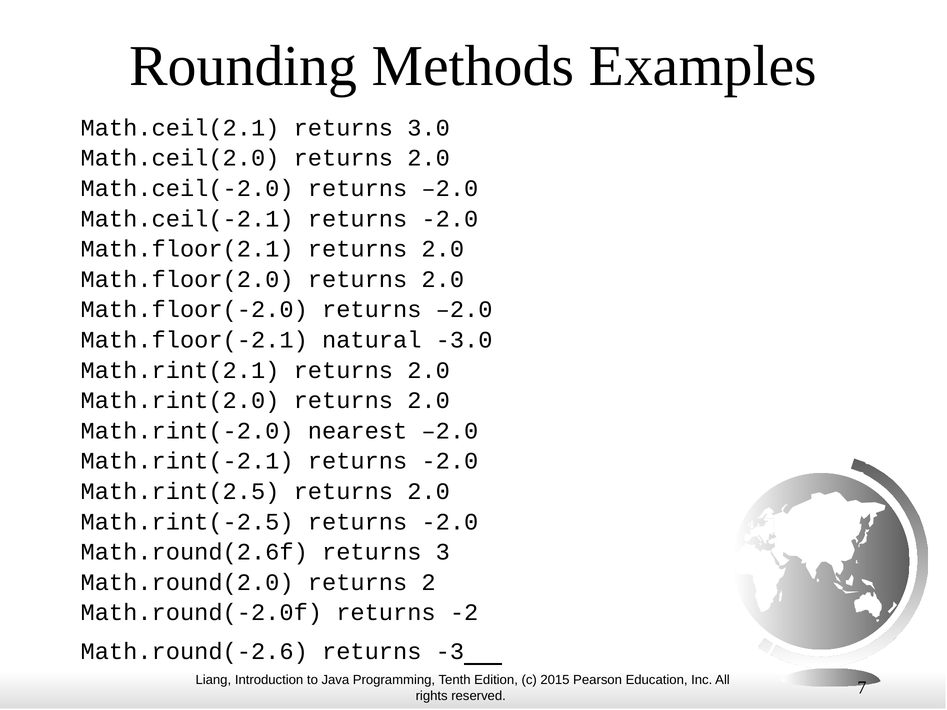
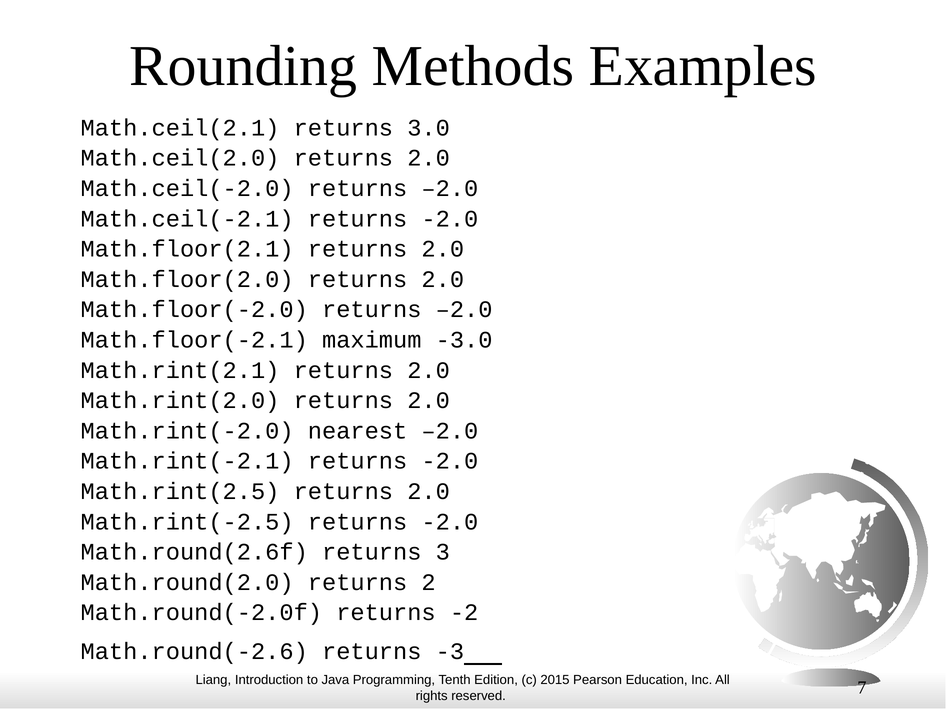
natural: natural -> maximum
